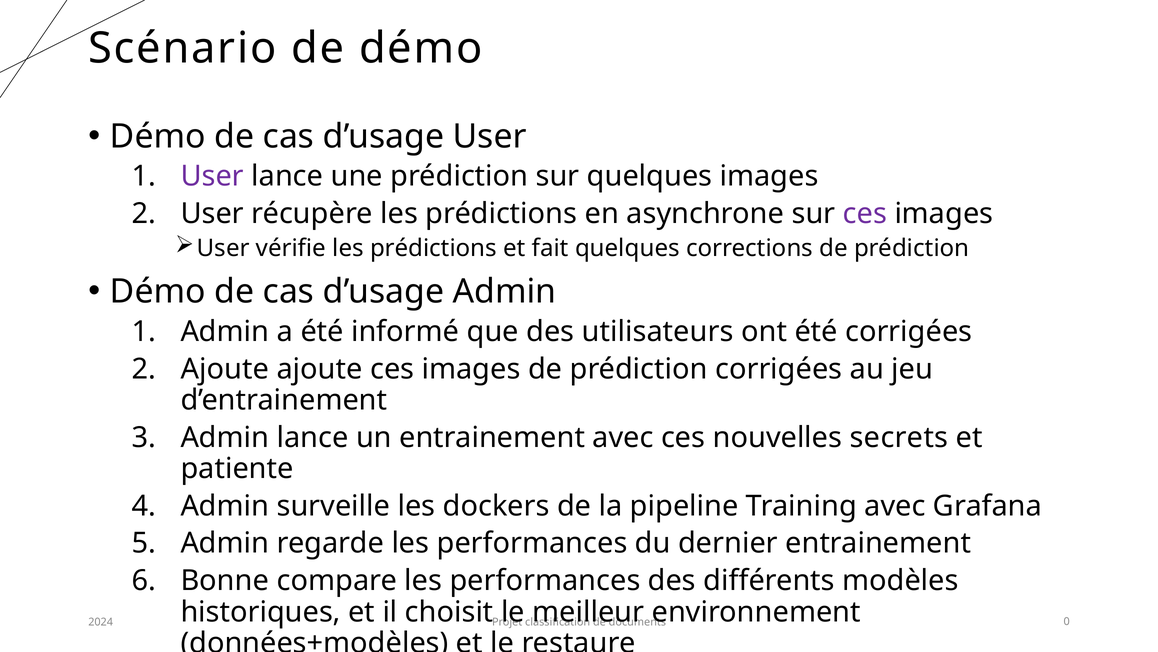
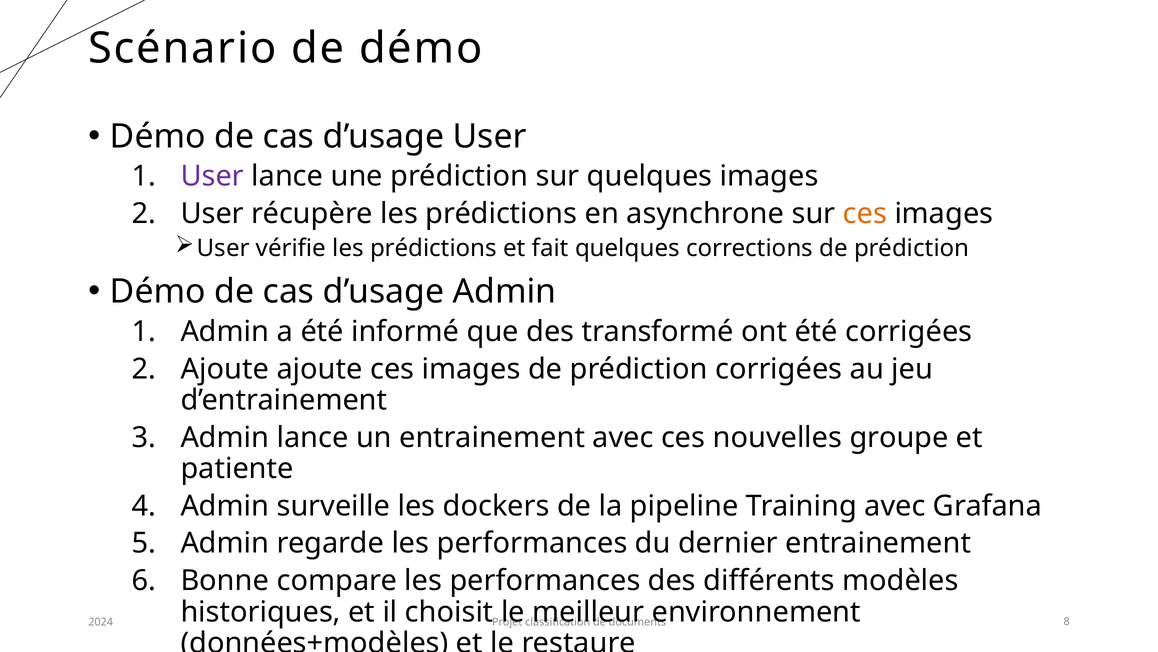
ces at (865, 213) colour: purple -> orange
utilisateurs: utilisateurs -> transformé
secrets: secrets -> groupe
0: 0 -> 8
